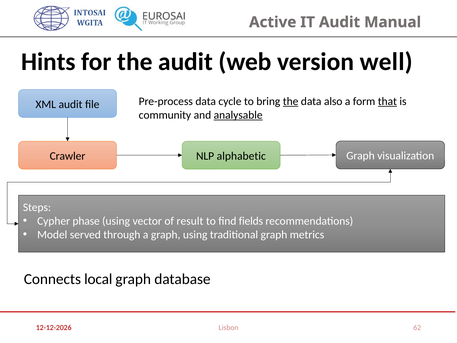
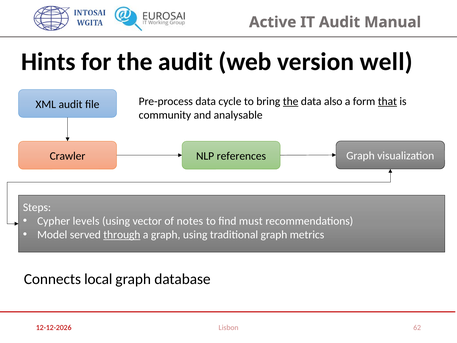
analysable underline: present -> none
alphabetic: alphabetic -> references
phase: phase -> levels
result: result -> notes
fields: fields -> must
through underline: none -> present
